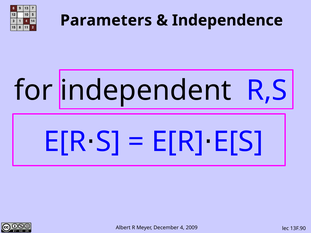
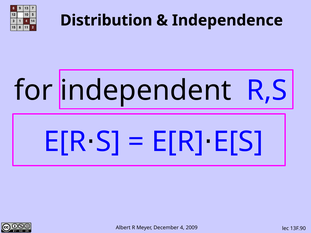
Parameters: Parameters -> Distribution
